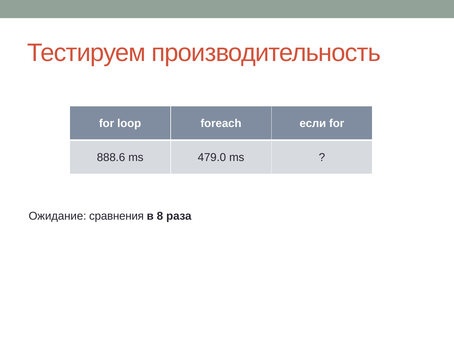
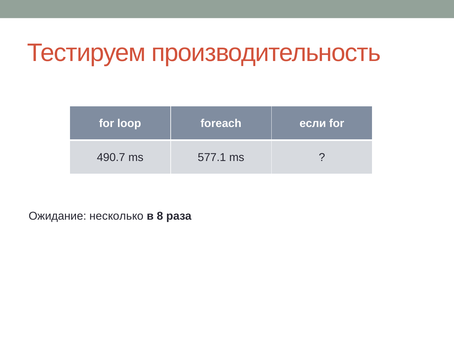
888.6: 888.6 -> 490.7
479.0: 479.0 -> 577.1
сравнения: сравнения -> несколько
